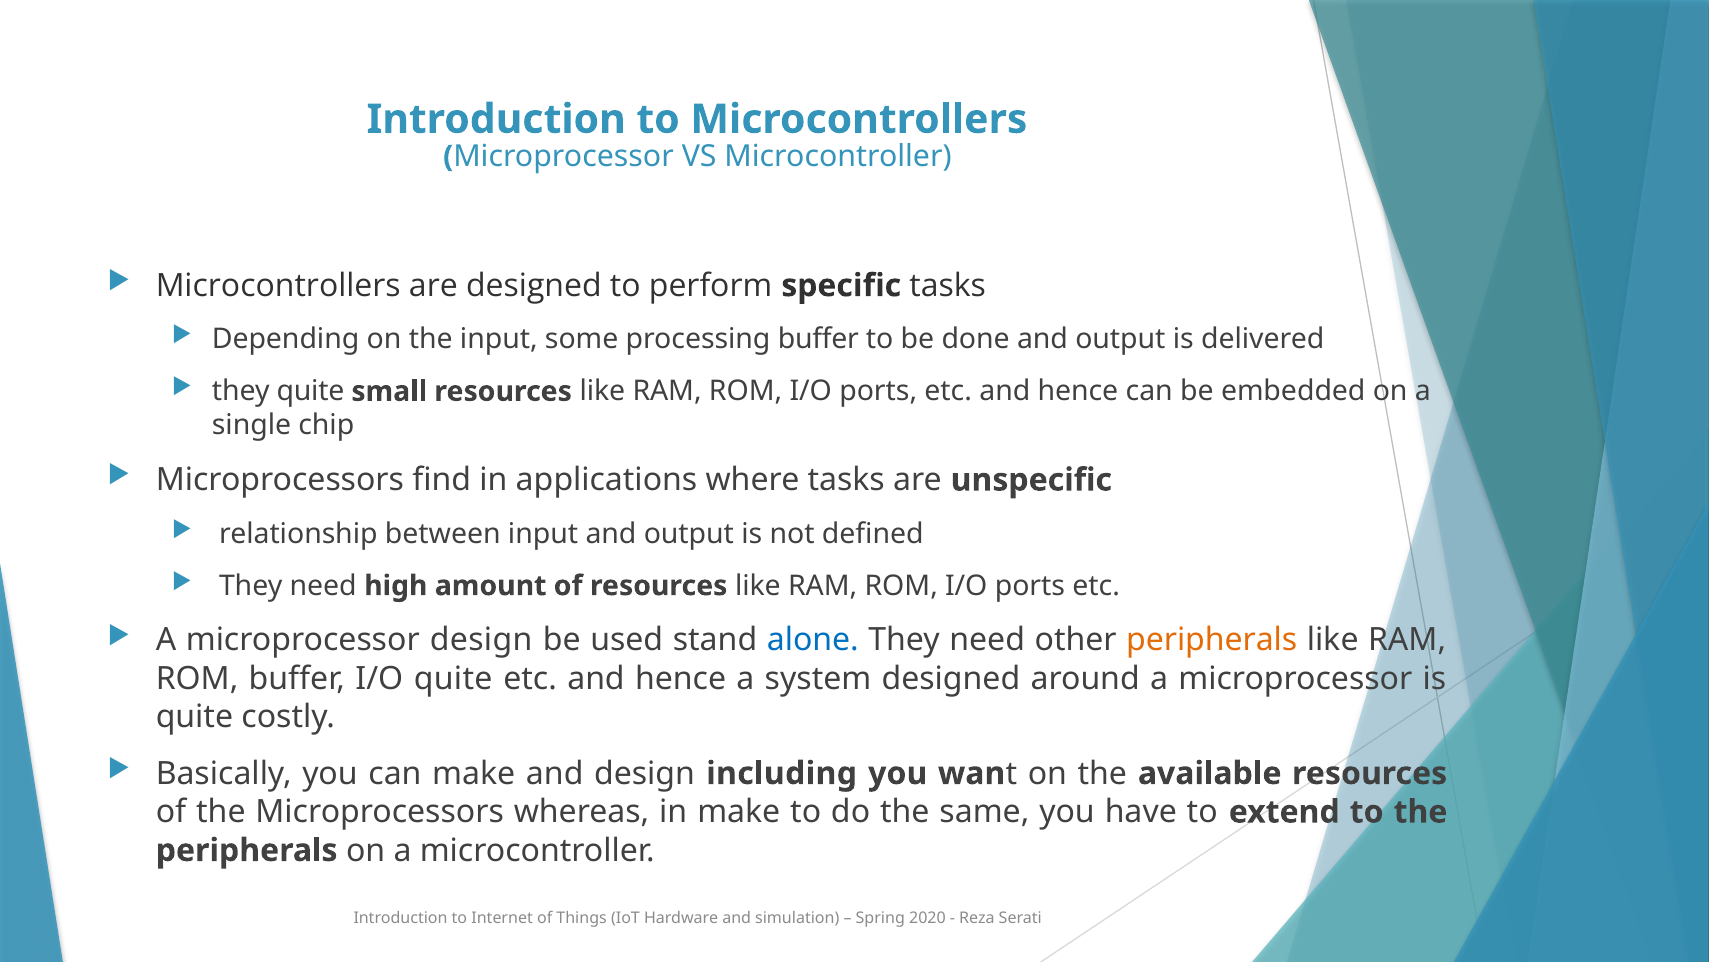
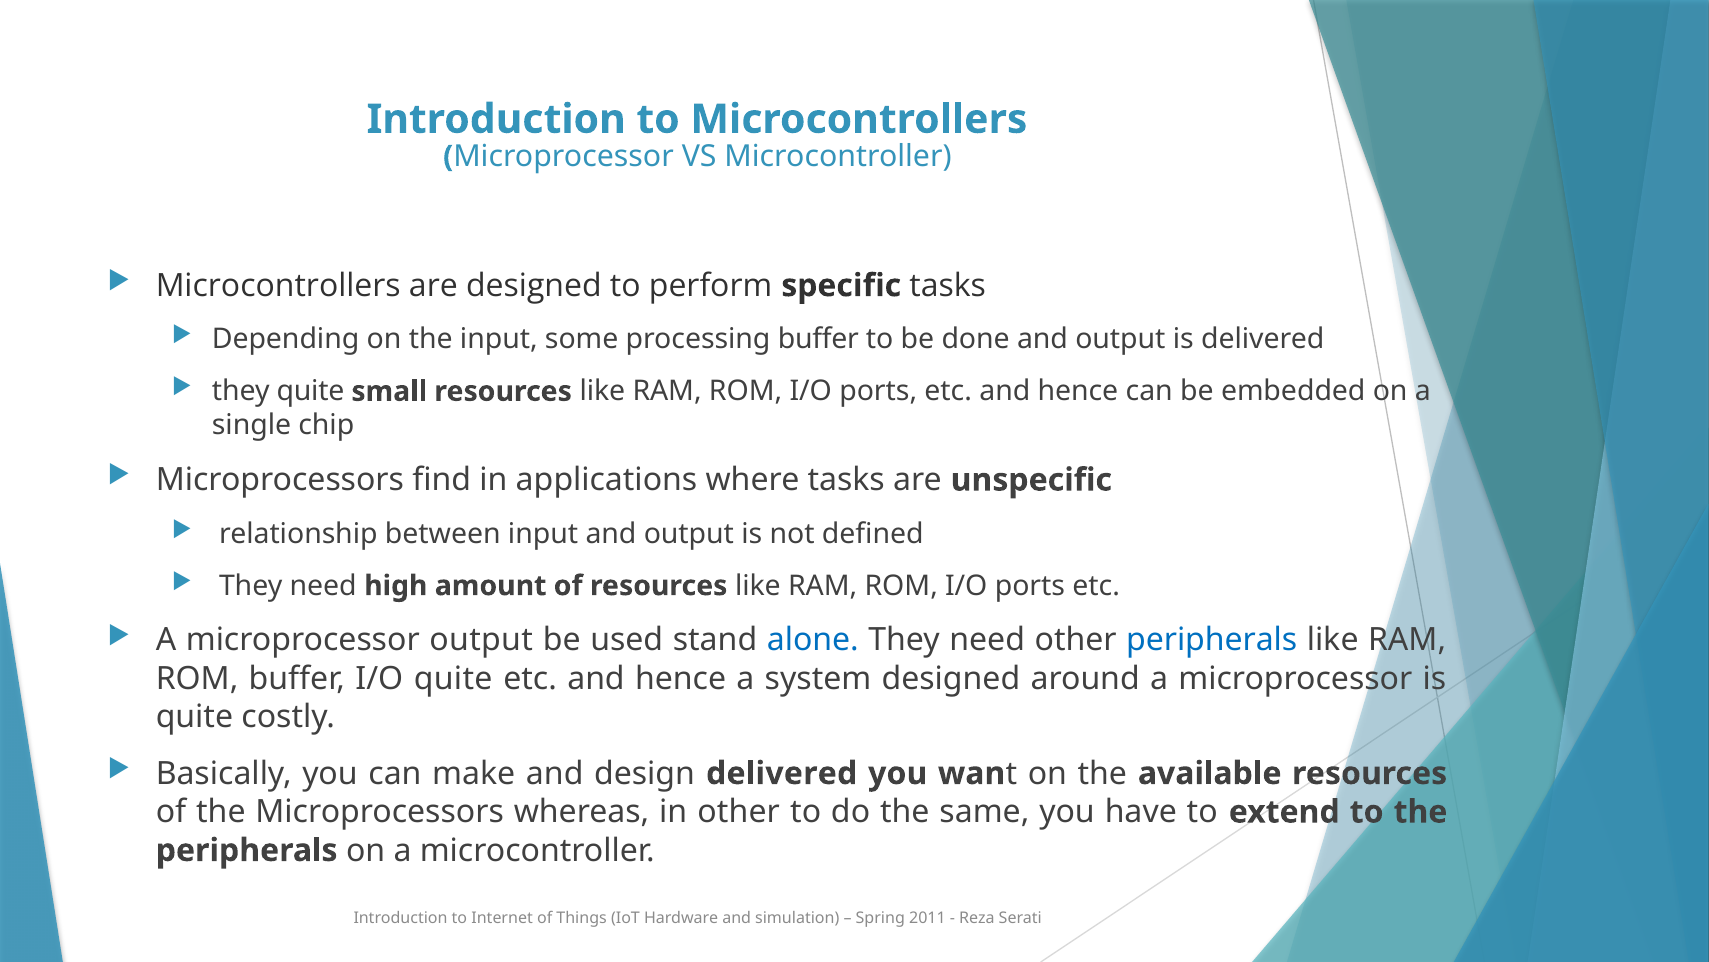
microprocessor design: design -> output
peripherals at (1212, 640) colour: orange -> blue
design including: including -> delivered
in make: make -> other
2020: 2020 -> 2011
